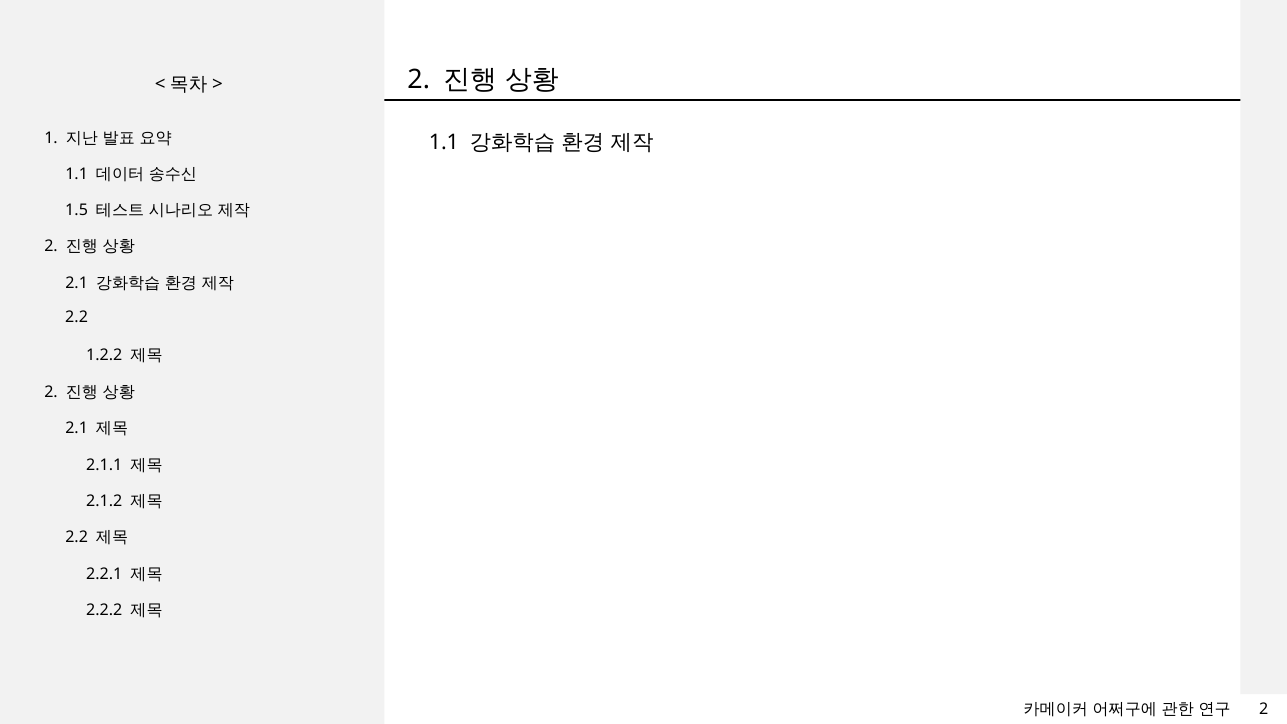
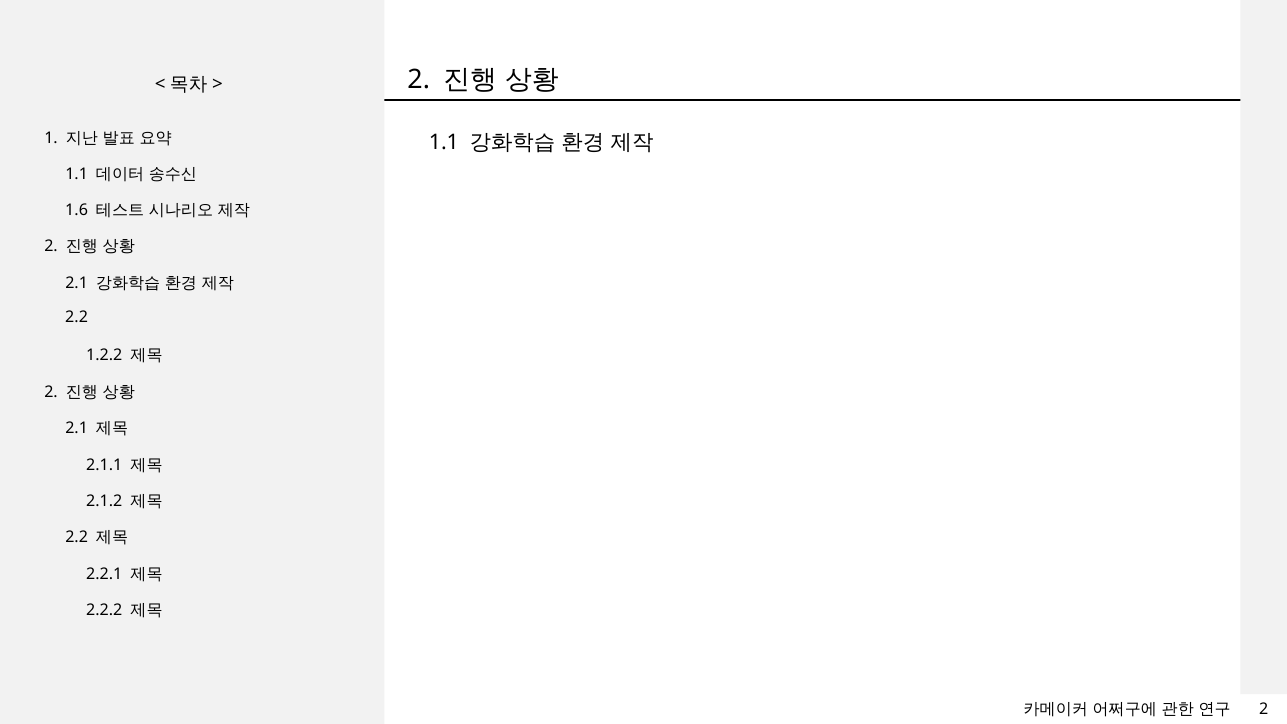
1.5: 1.5 -> 1.6
